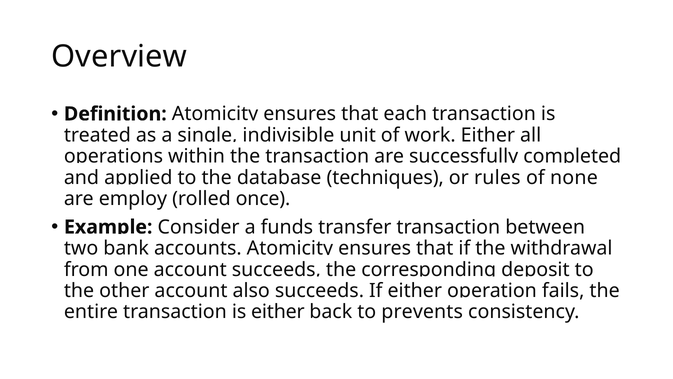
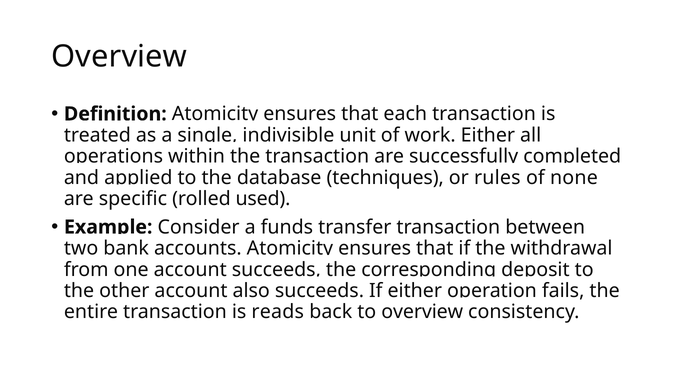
employ: employ -> specific
once: once -> used
is either: either -> reads
to prevents: prevents -> overview
